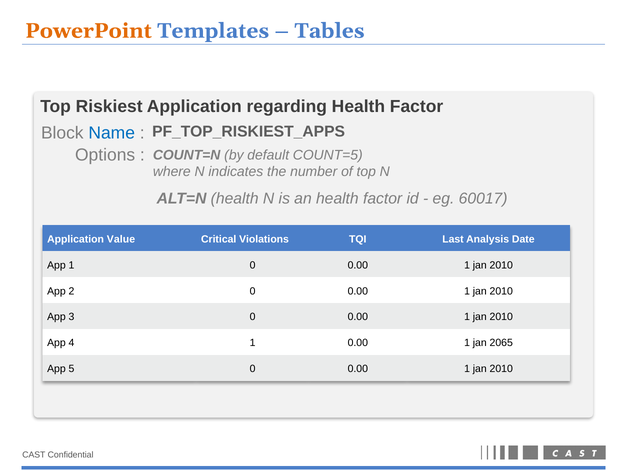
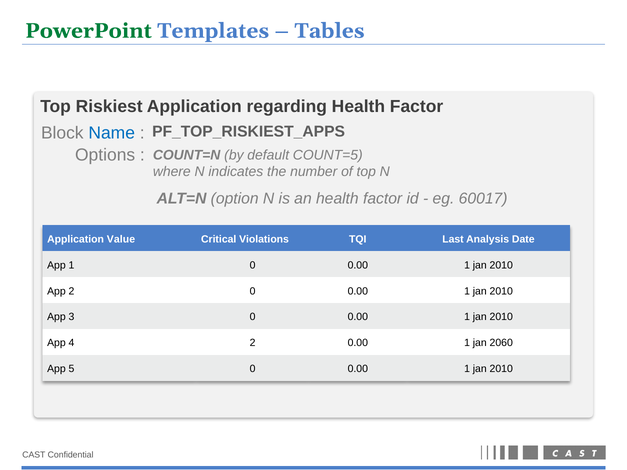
PowerPoint colour: orange -> green
ALT=N health: health -> option
4 1: 1 -> 2
2065: 2065 -> 2060
